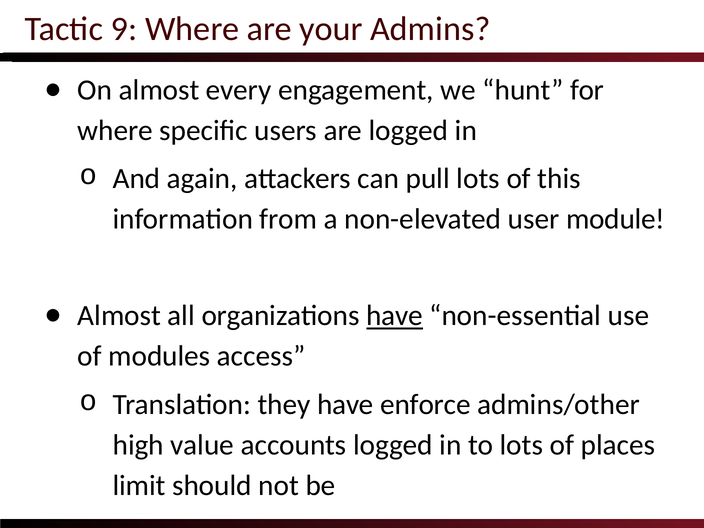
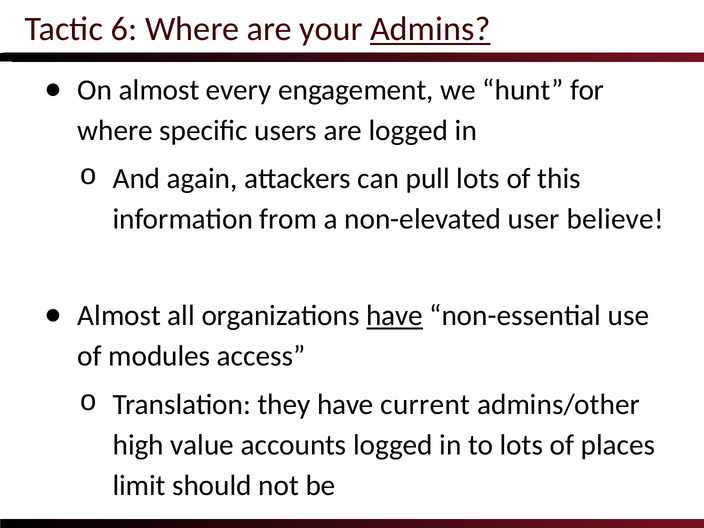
9: 9 -> 6
Admins underline: none -> present
module: module -> believe
enforce: enforce -> current
